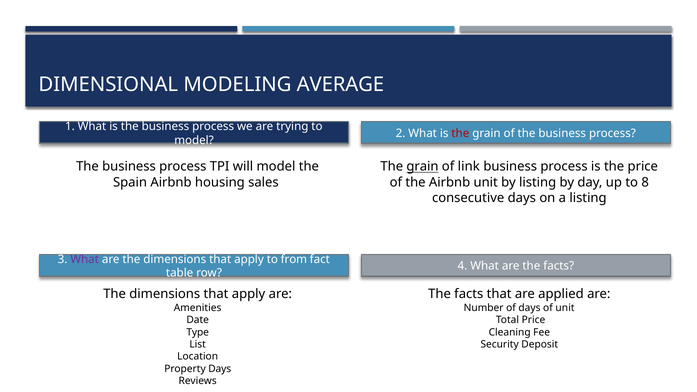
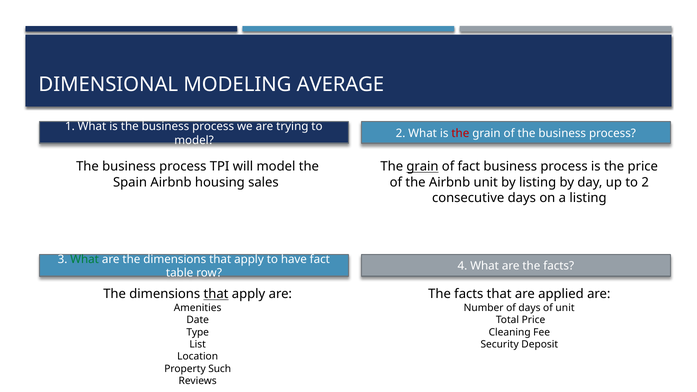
of link: link -> fact
to 8: 8 -> 2
What at (85, 259) colour: purple -> green
from: from -> have
that at (216, 294) underline: none -> present
Property Days: Days -> Such
